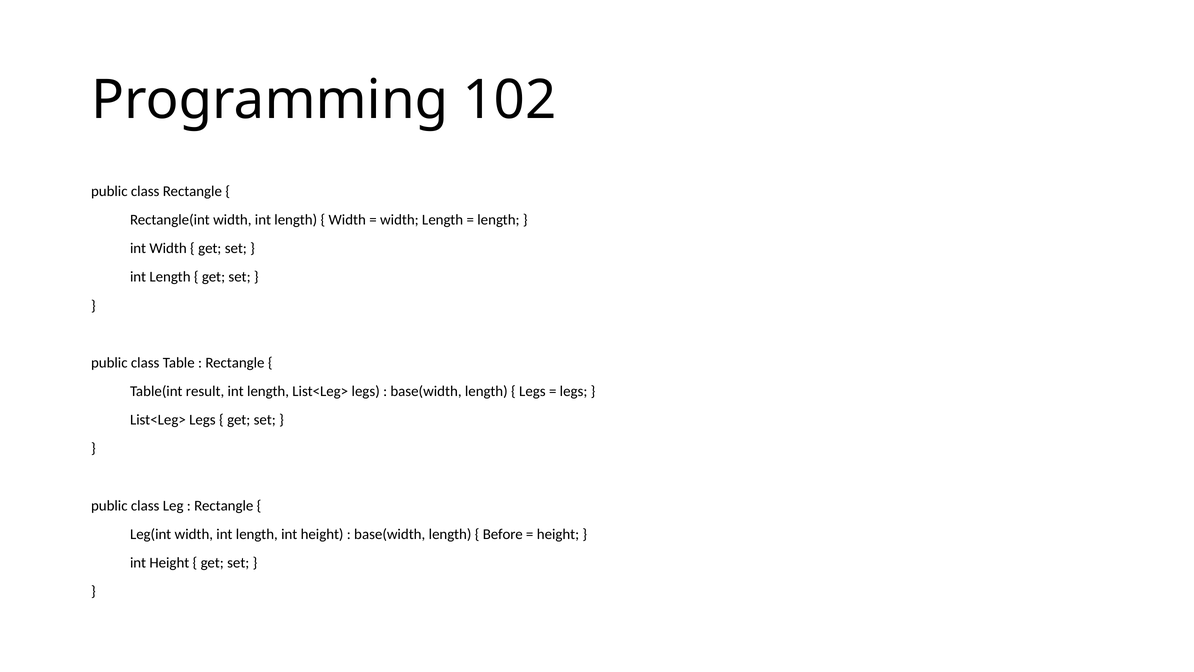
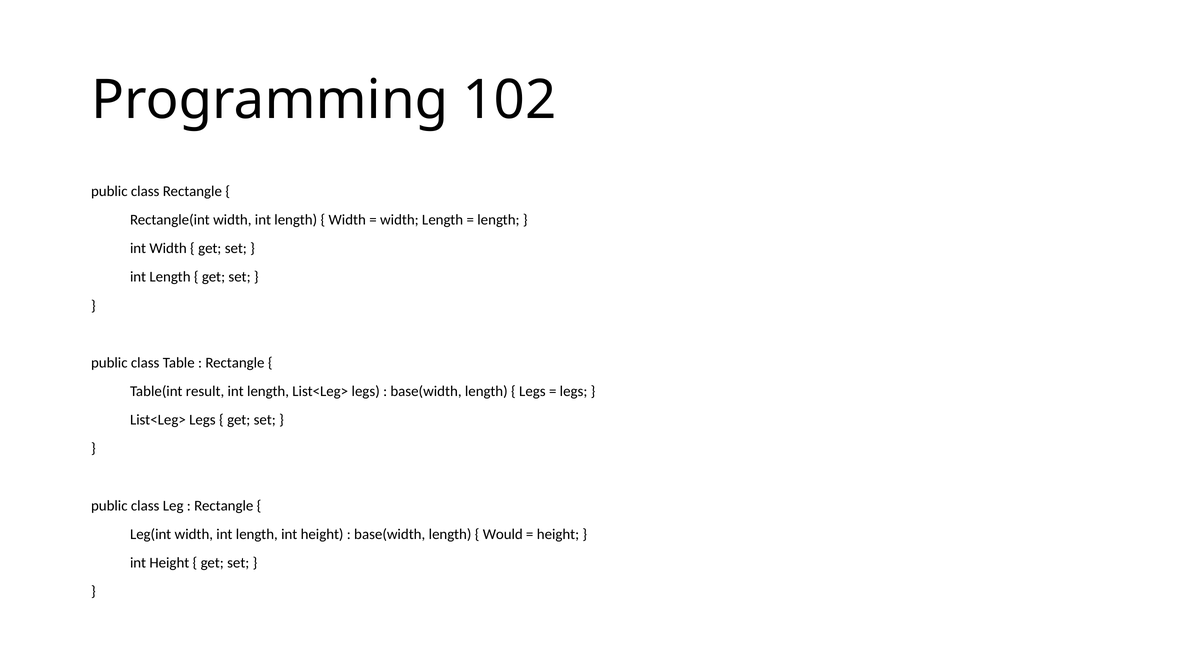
Before: Before -> Would
